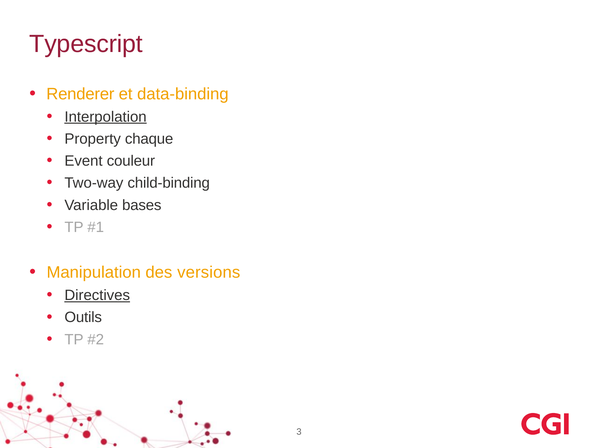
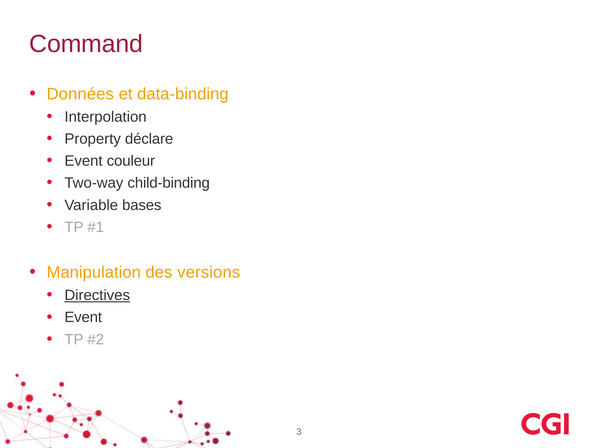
Typescript: Typescript -> Command
Renderer: Renderer -> Données
Interpolation underline: present -> none
chaque: chaque -> déclare
Outils at (83, 318): Outils -> Event
